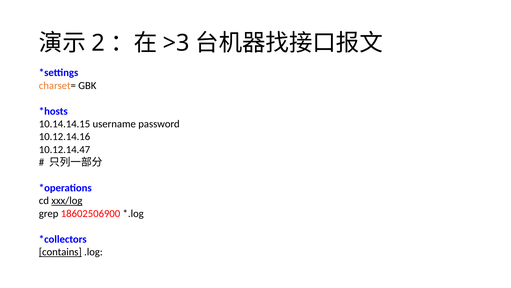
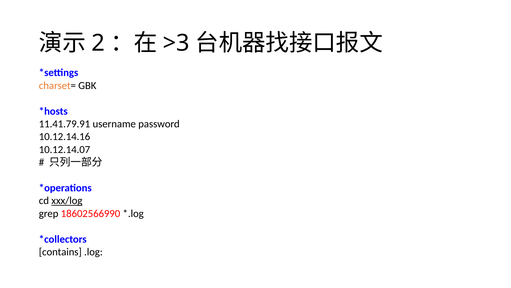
10.14.14.15: 10.14.14.15 -> 11.41.79.91
10.12.14.47: 10.12.14.47 -> 10.12.14.07
18602506900: 18602506900 -> 18602566990
contains underline: present -> none
